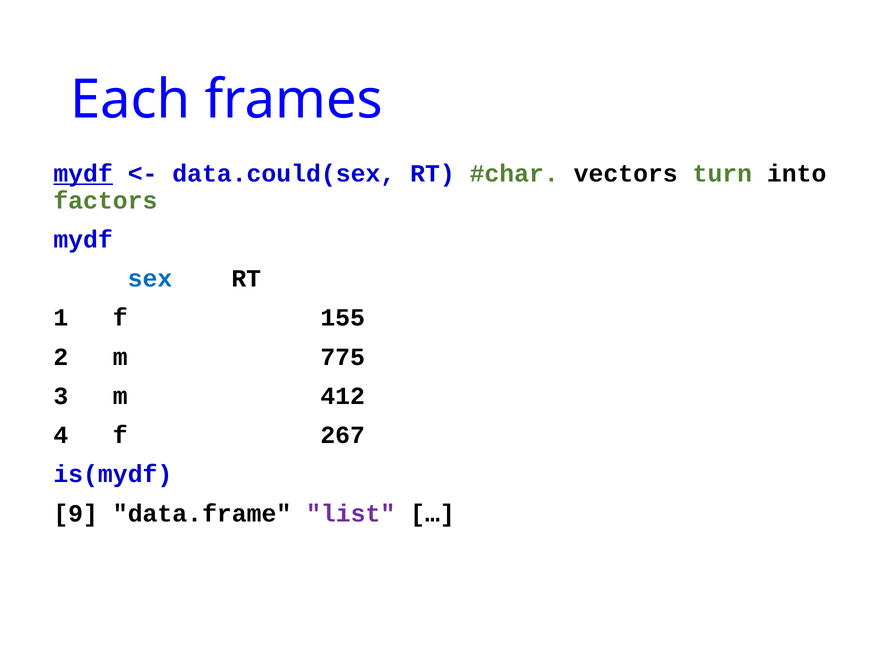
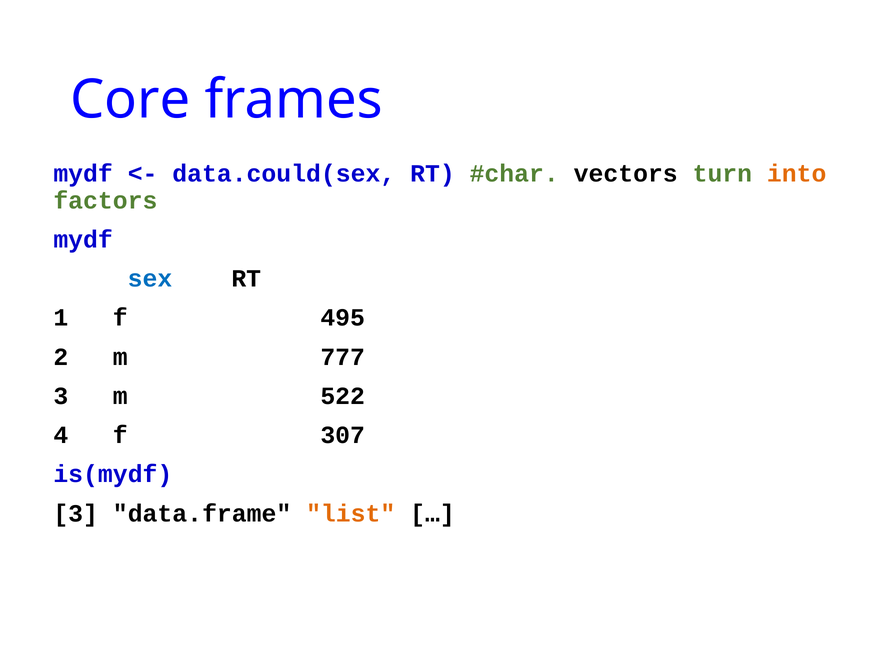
Each: Each -> Core
mydf at (83, 173) underline: present -> none
into colour: black -> orange
155: 155 -> 495
775: 775 -> 777
412: 412 -> 522
267: 267 -> 307
9 at (76, 513): 9 -> 3
list colour: purple -> orange
